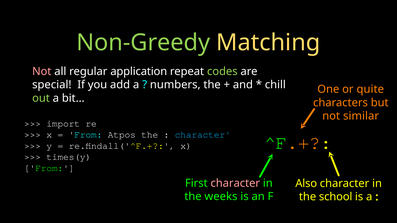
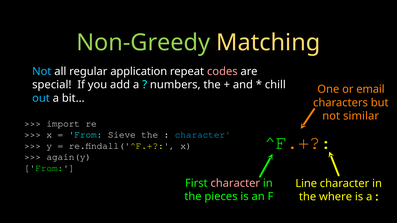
Not at (42, 71) colour: pink -> light blue
codes colour: light green -> pink
quite: quite -> email
out colour: light green -> light blue
Atpos: Atpos -> Sieve
times(y: times(y -> again(y
Also: Also -> Line
weeks: weeks -> pieces
school: school -> where
